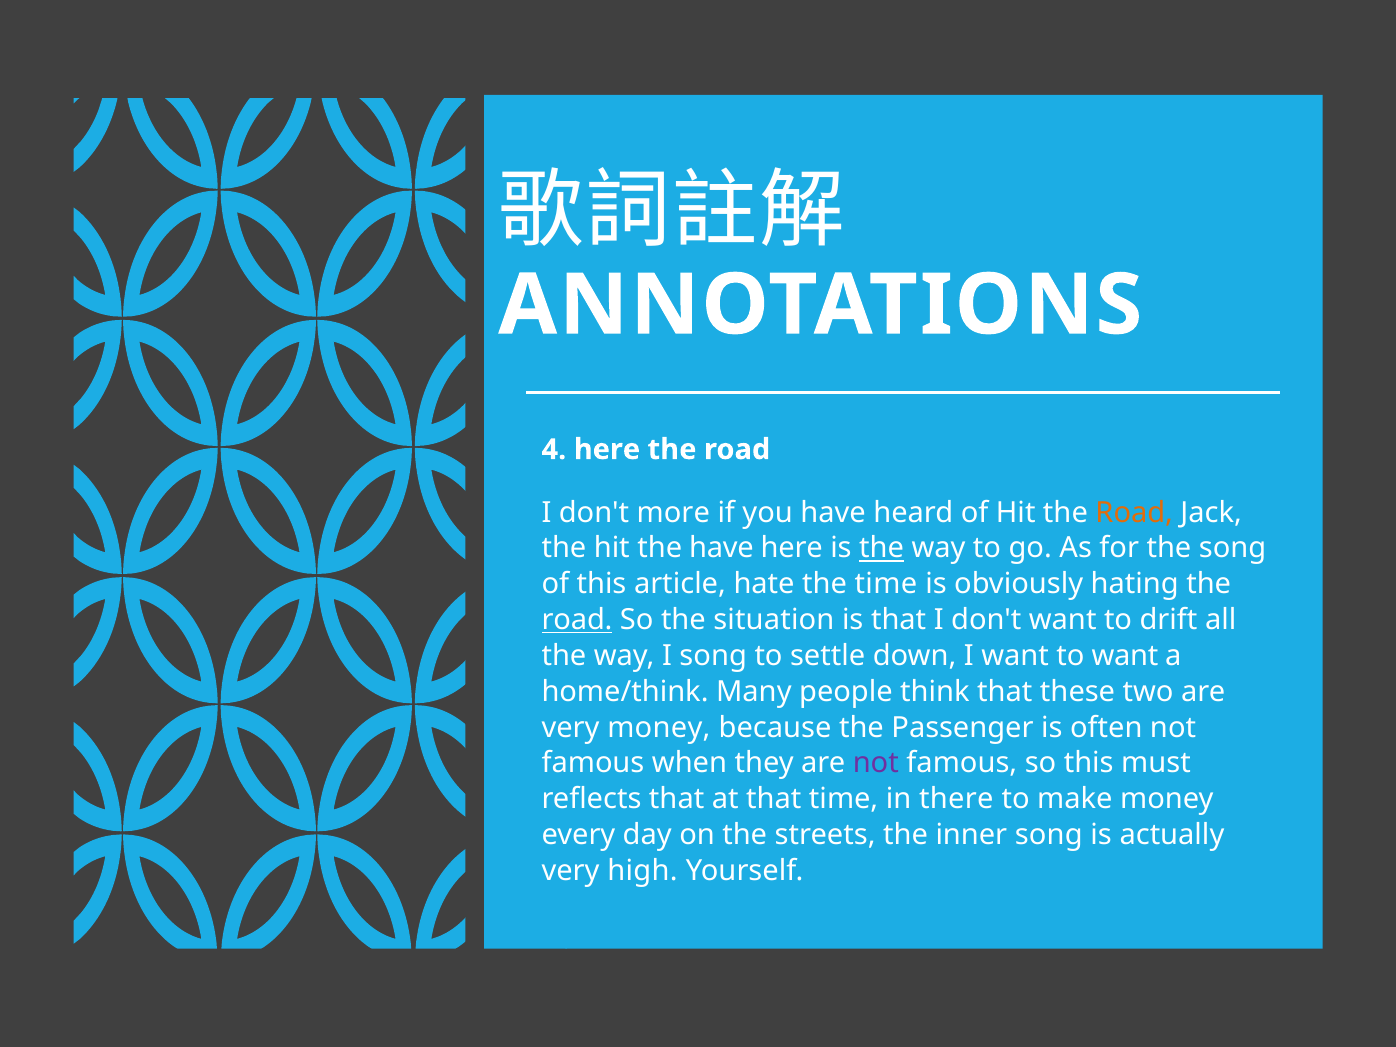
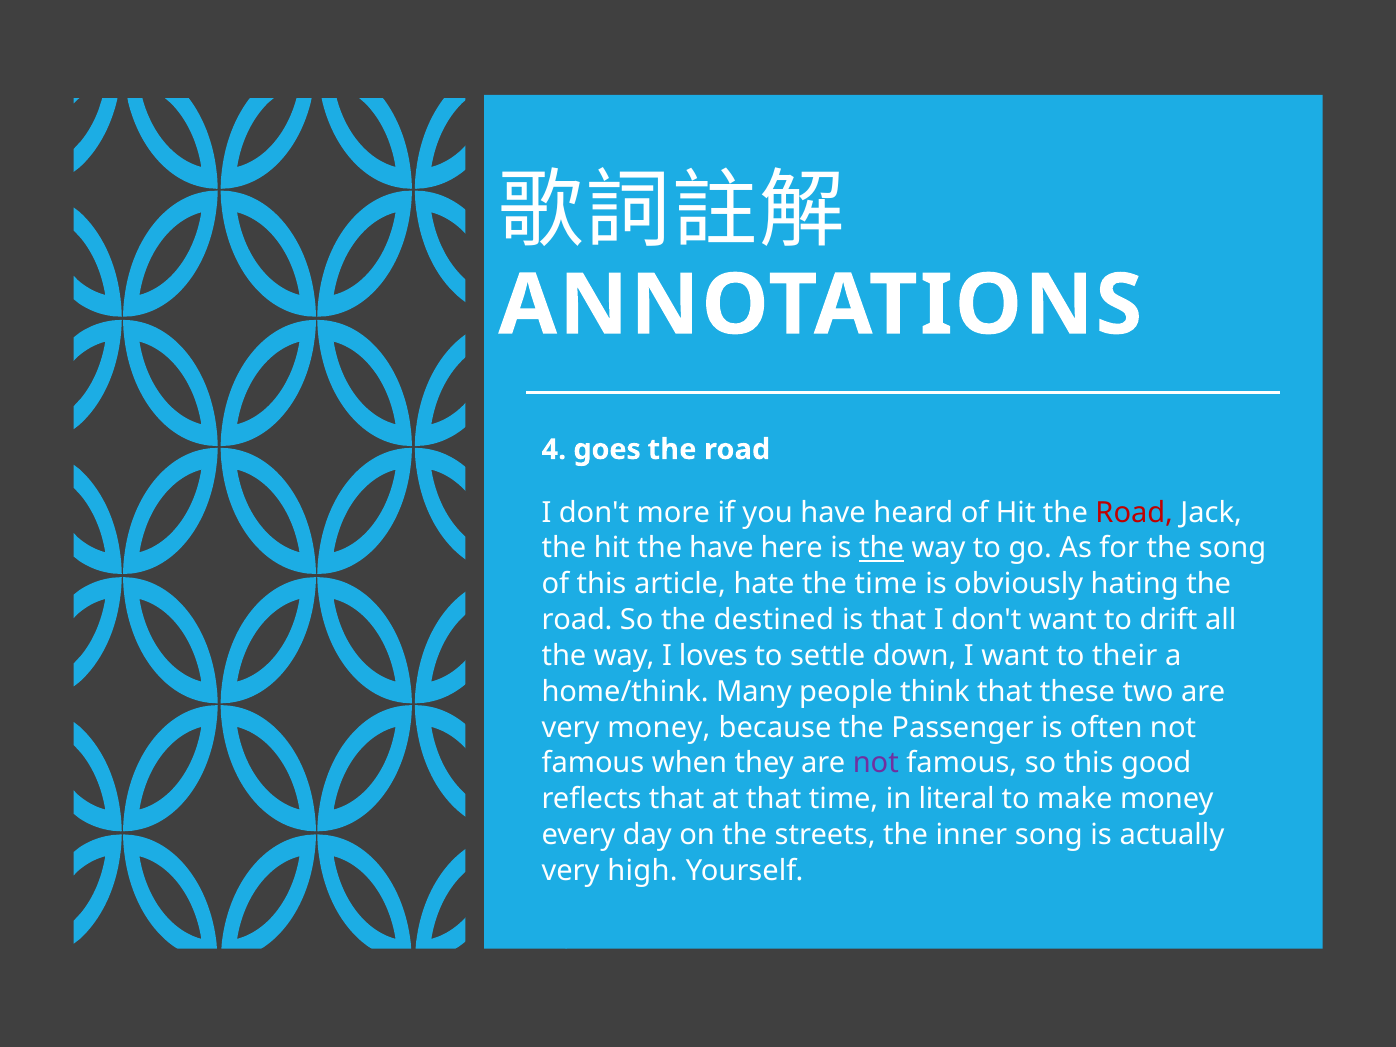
4 here: here -> goes
Road at (1134, 512) colour: orange -> red
road at (577, 620) underline: present -> none
situation: situation -> destined
I song: song -> loves
to want: want -> their
must: must -> good
there: there -> literal
